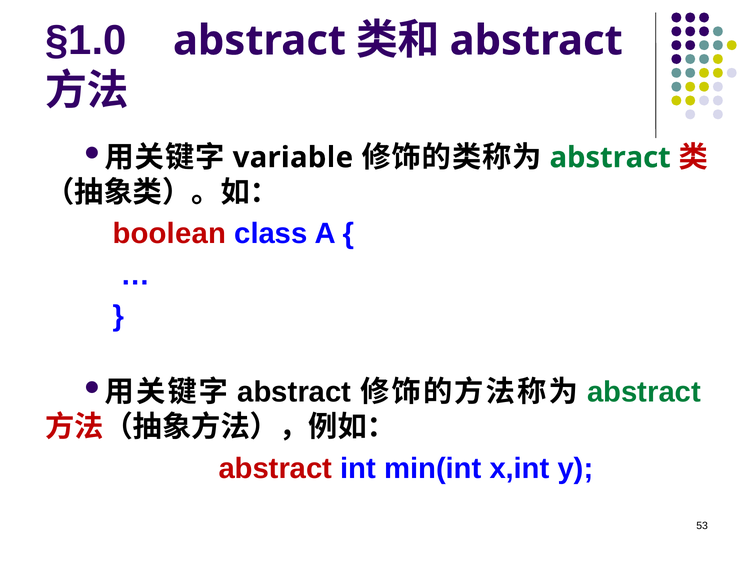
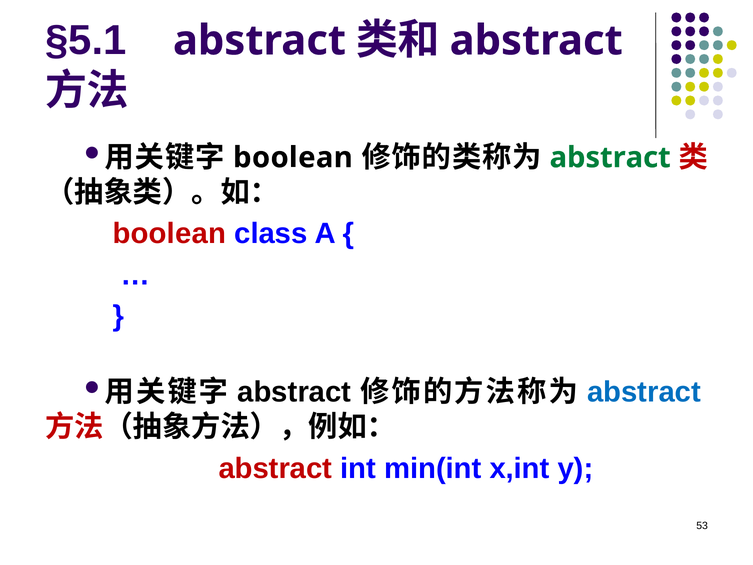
§1.0: §1.0 -> §5.1
variable at (293, 158): variable -> boolean
abstract at (644, 392) colour: green -> blue
